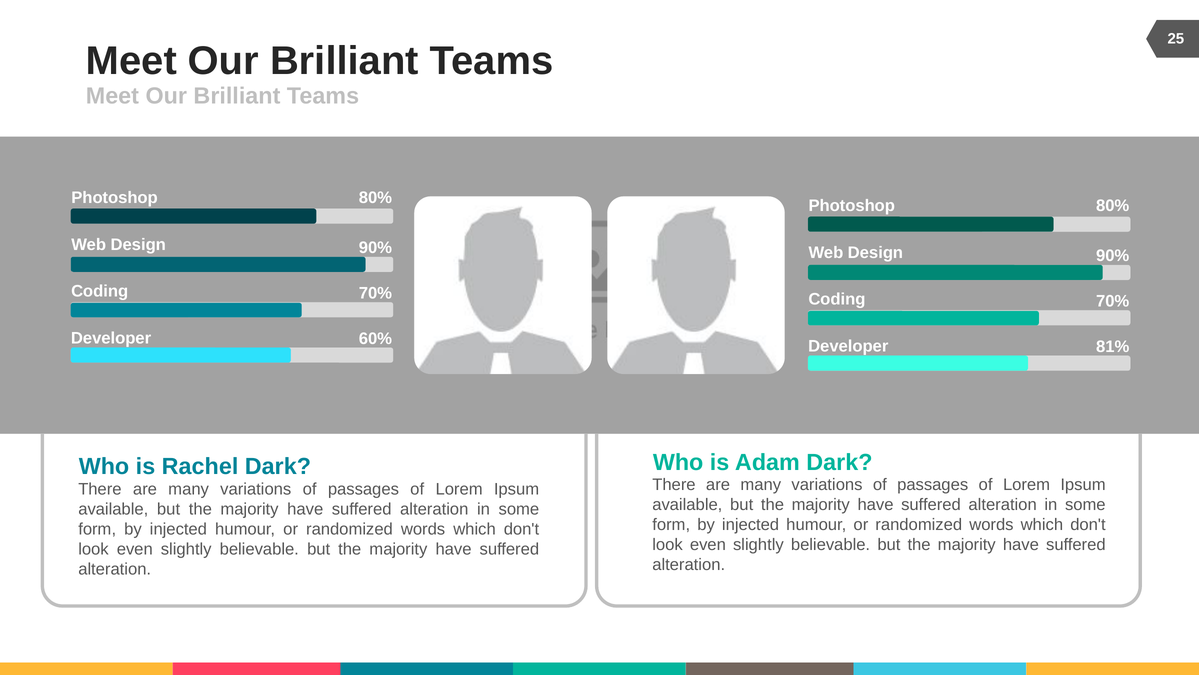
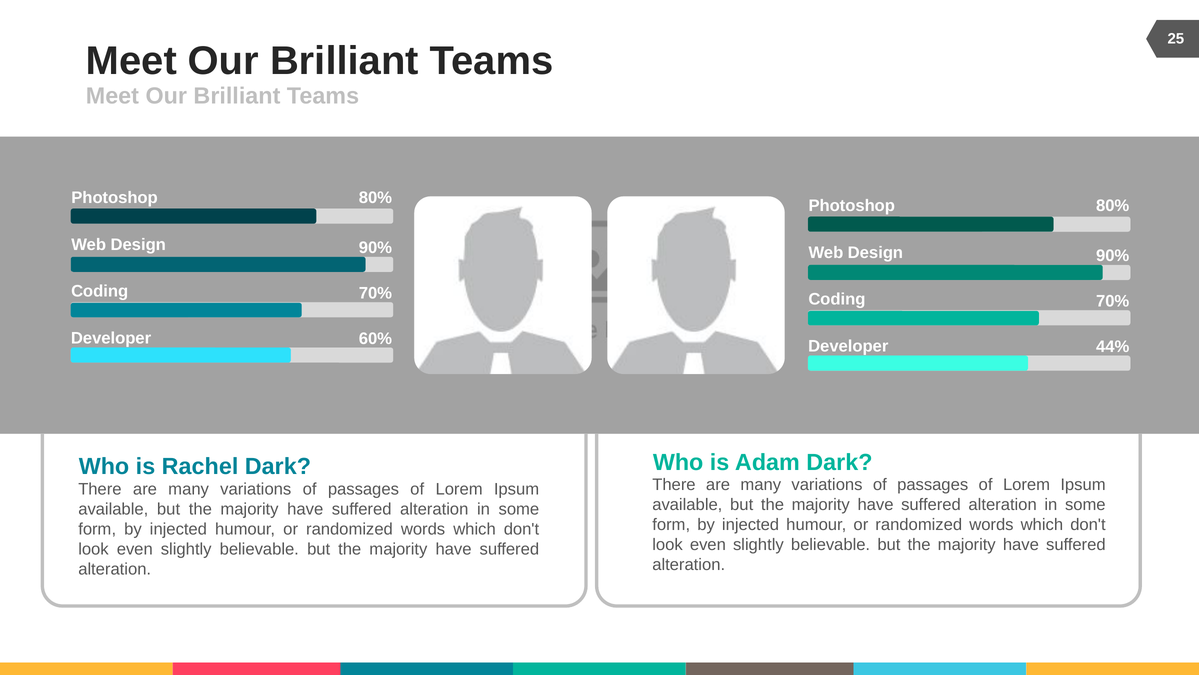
81%: 81% -> 44%
